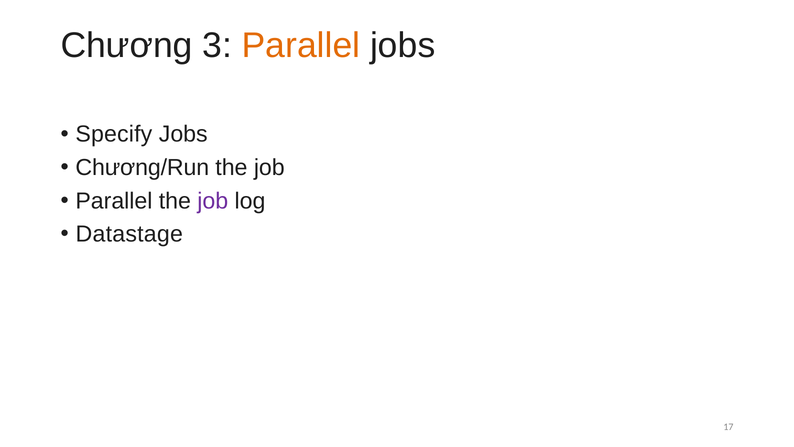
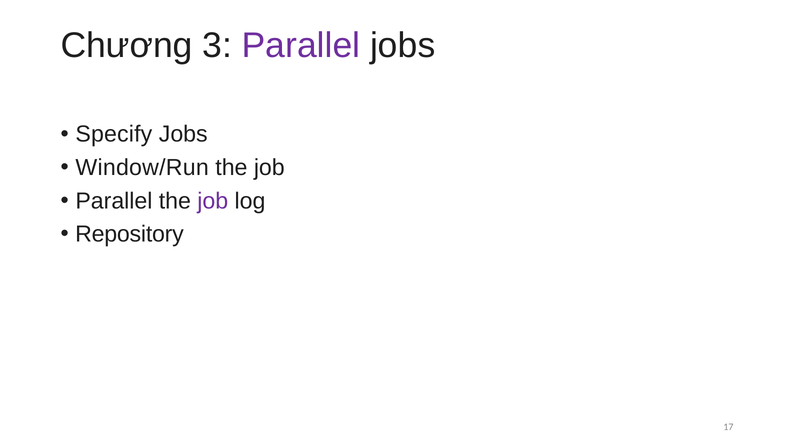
Parallel at (301, 46) colour: orange -> purple
Chương/Run: Chương/Run -> Window/Run
Datastage: Datastage -> Repository
